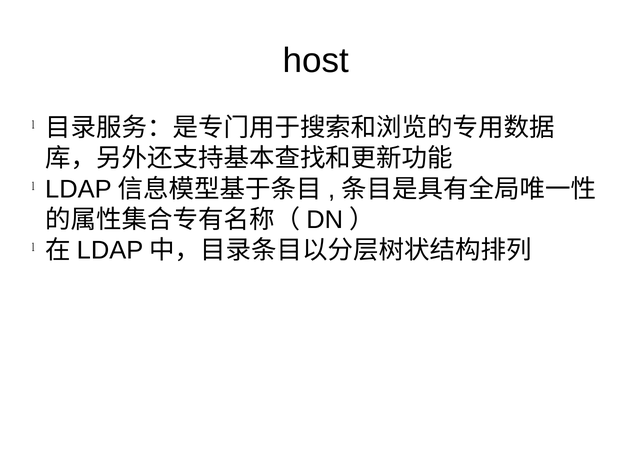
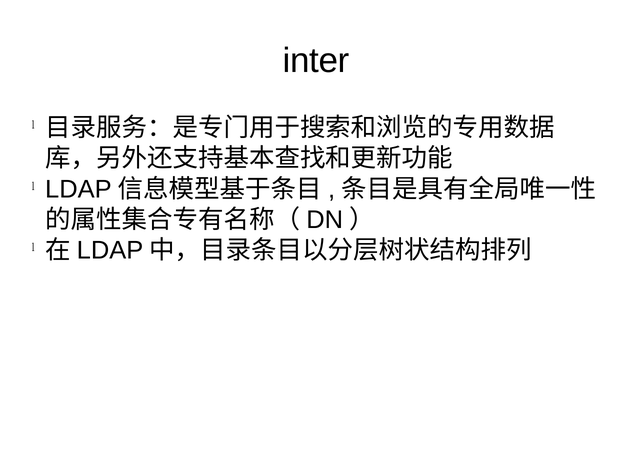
host: host -> inter
